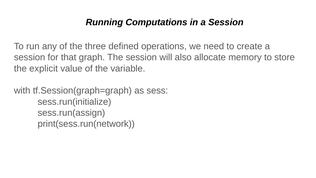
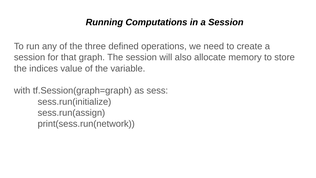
explicit: explicit -> indices
